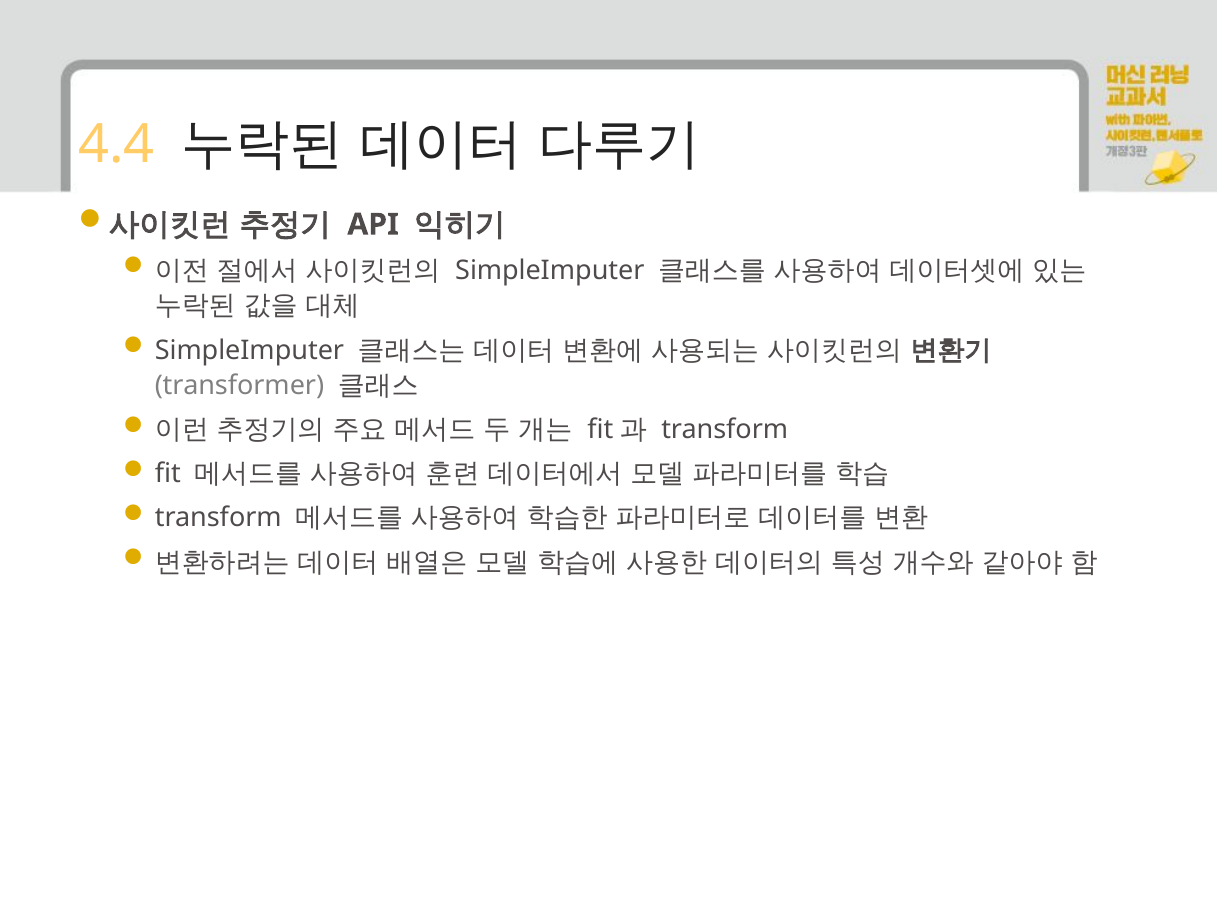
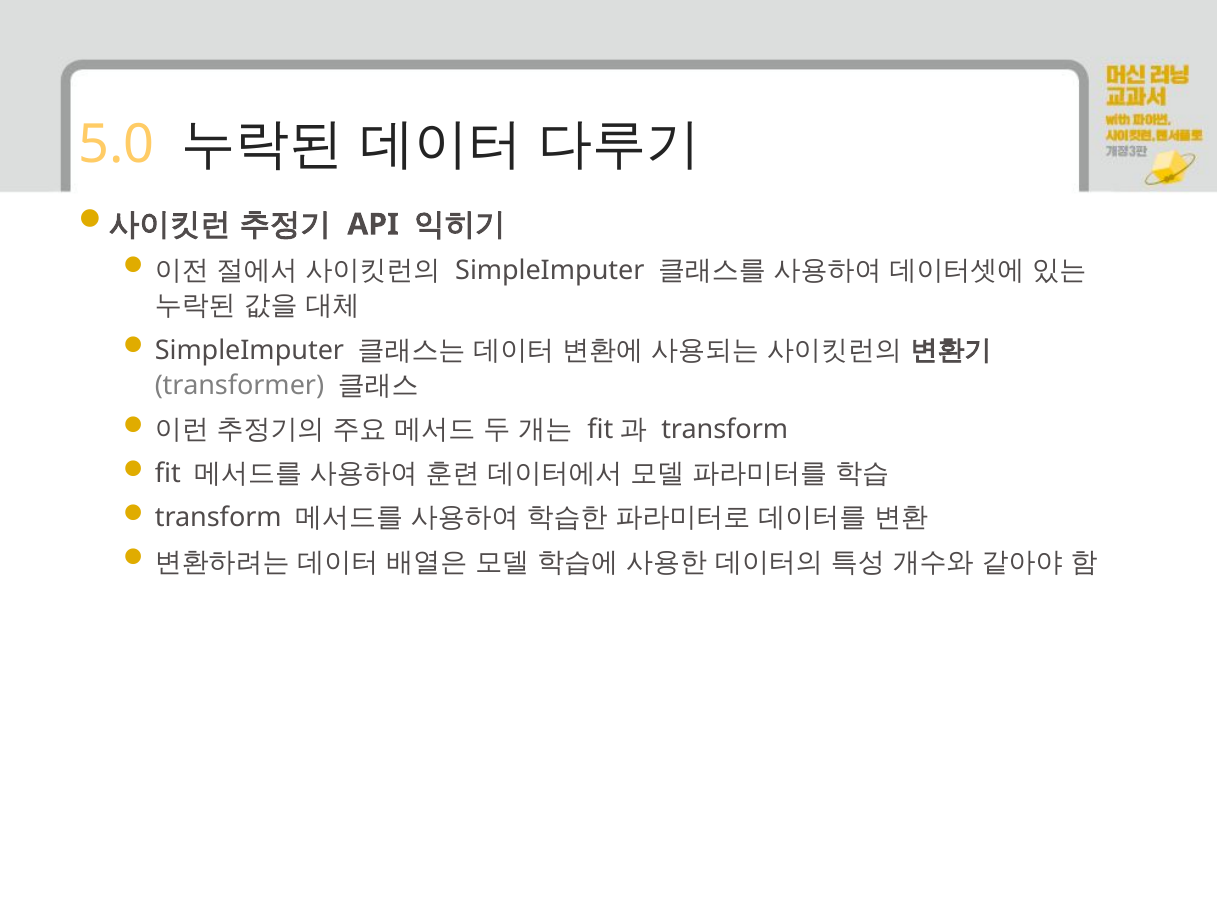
4.4: 4.4 -> 5.0
